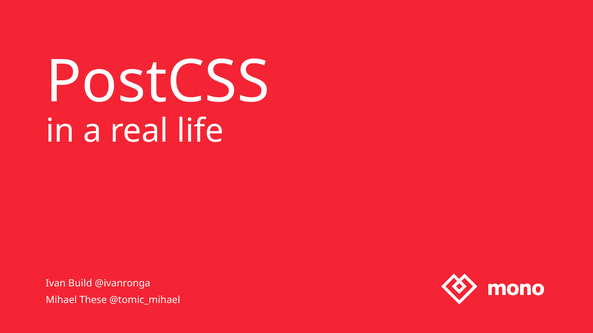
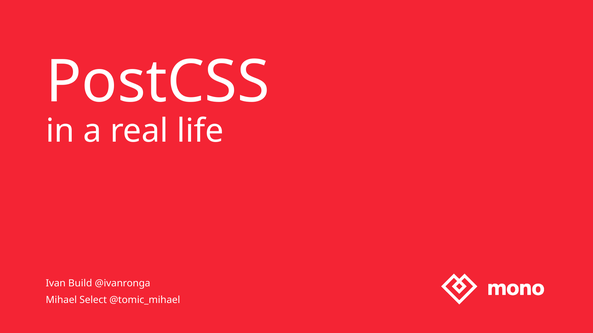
These: These -> Select
